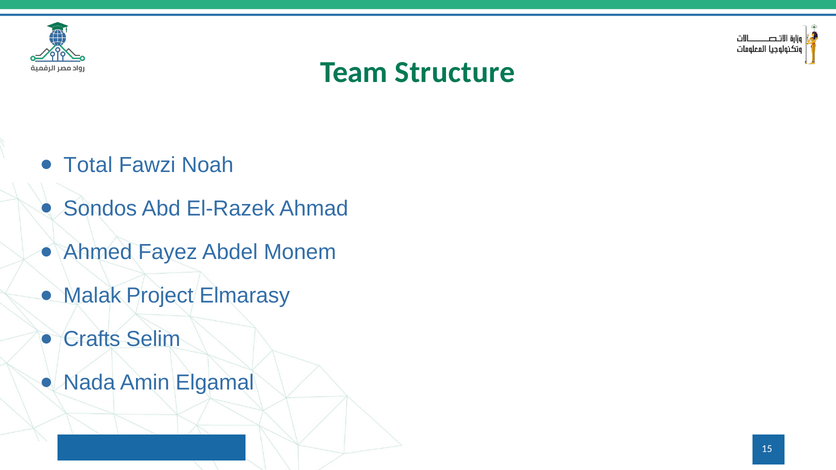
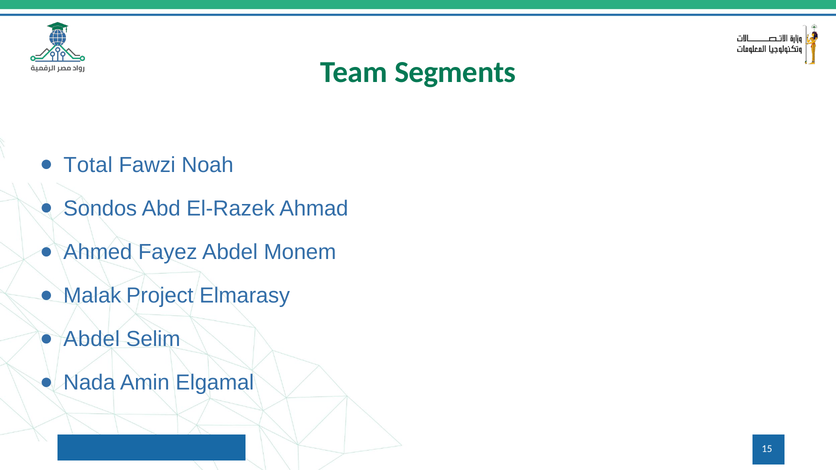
Structure: Structure -> Segments
Crafts at (92, 339): Crafts -> Abdel
